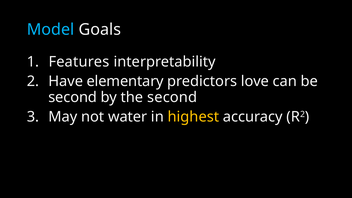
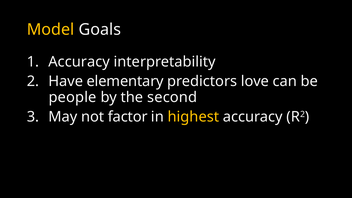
Model colour: light blue -> yellow
Features at (79, 62): Features -> Accuracy
second at (73, 97): second -> people
water: water -> factor
